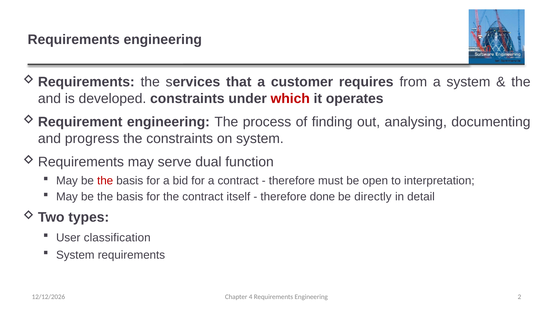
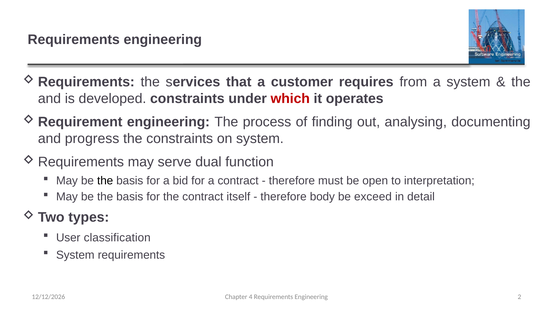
the at (105, 181) colour: red -> black
done: done -> body
directly: directly -> exceed
